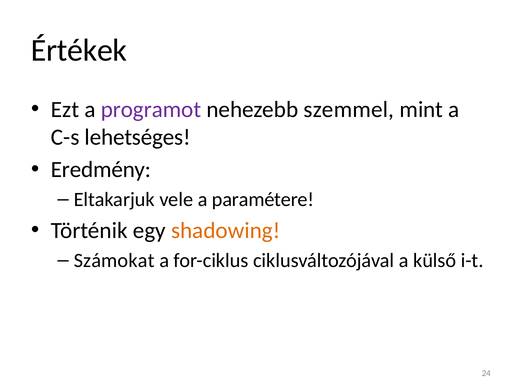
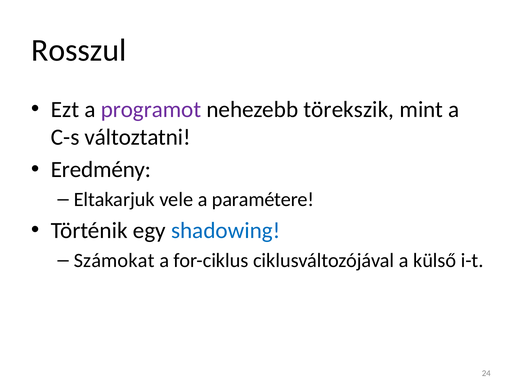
Értékek: Értékek -> Rosszul
szemmel: szemmel -> törekszik
lehetséges: lehetséges -> változtatni
shadowing colour: orange -> blue
